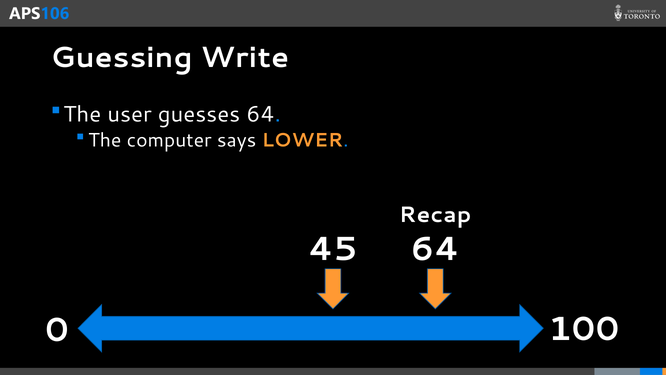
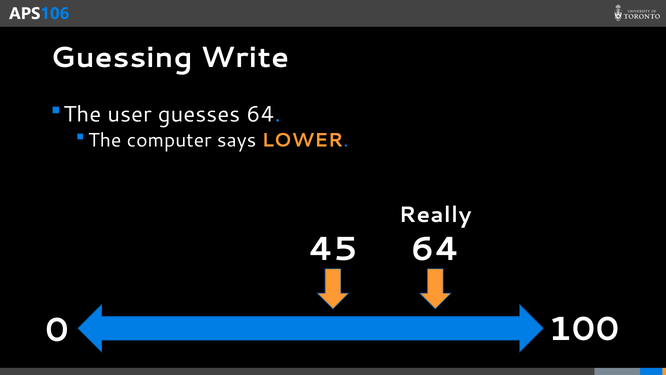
Recap: Recap -> Really
